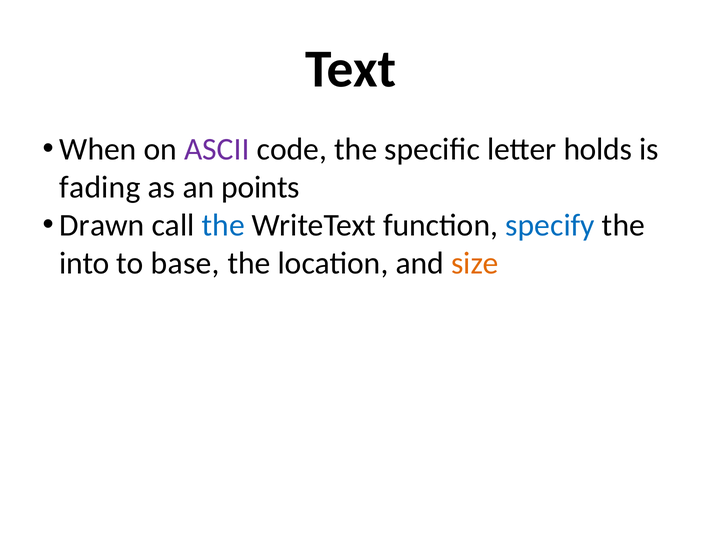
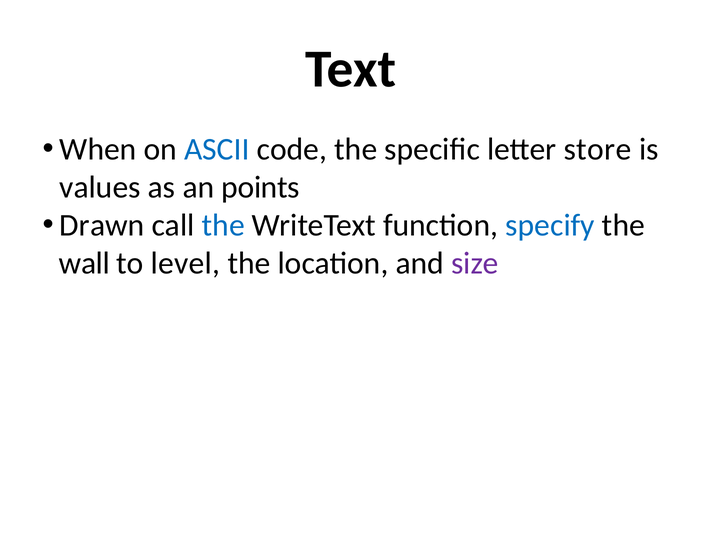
ASCII colour: purple -> blue
holds: holds -> store
fading: fading -> values
into: into -> wall
base: base -> level
size colour: orange -> purple
